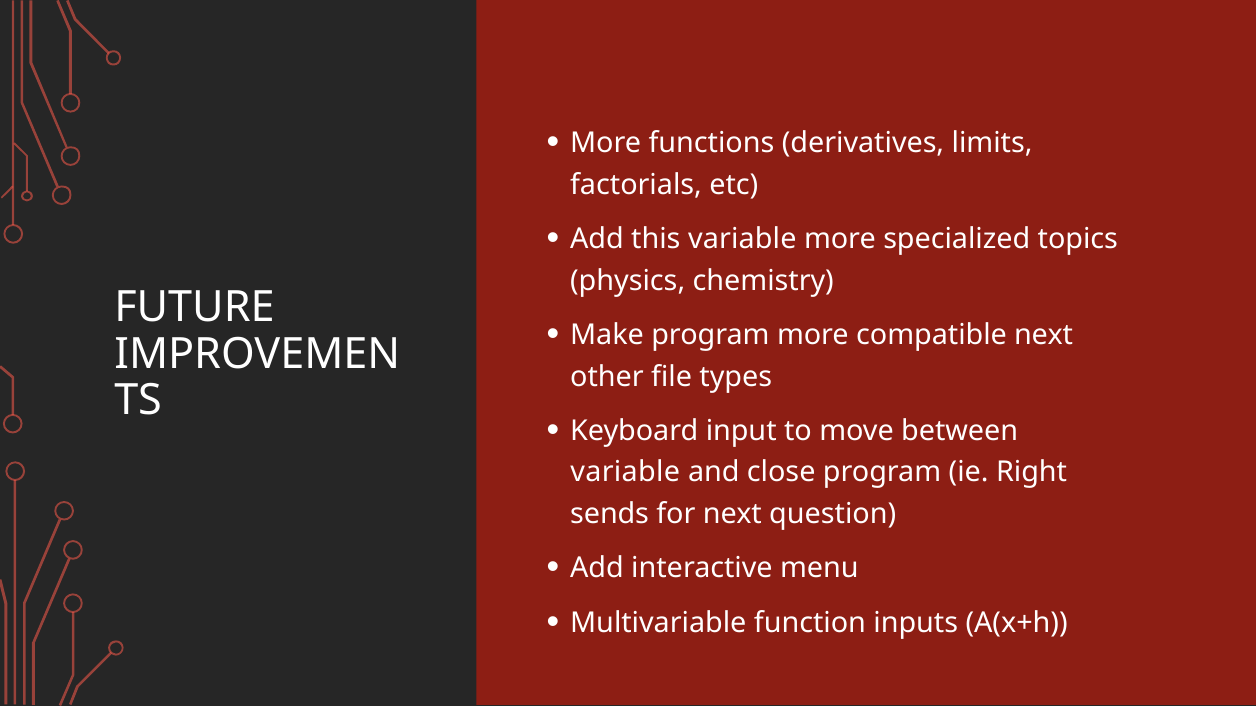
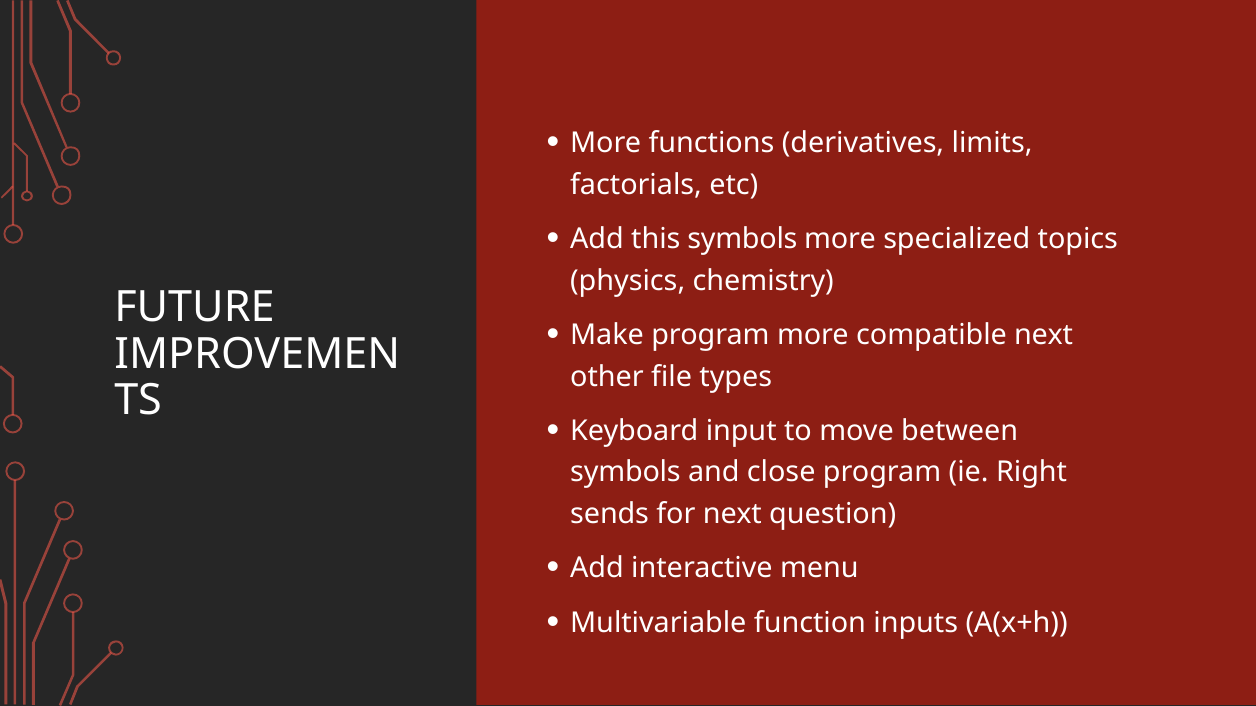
this variable: variable -> symbols
variable at (625, 473): variable -> symbols
